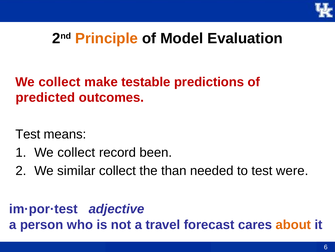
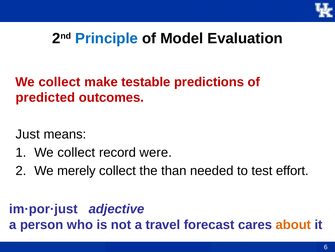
Principle colour: orange -> blue
Test at (28, 134): Test -> Just
been: been -> were
similar: similar -> merely
were: were -> effort
im·por·test: im·por·test -> im·por·just
